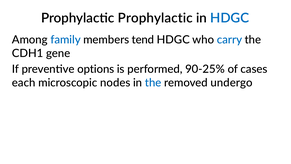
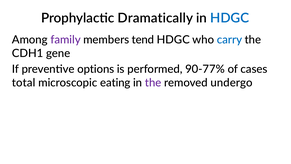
Prophylactic Prophylactic: Prophylactic -> Dramatically
family colour: blue -> purple
90-25%: 90-25% -> 90-77%
each: each -> total
nodes: nodes -> eating
the at (153, 83) colour: blue -> purple
